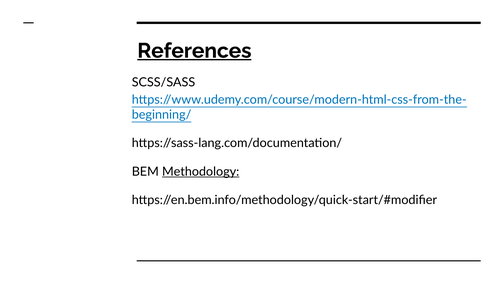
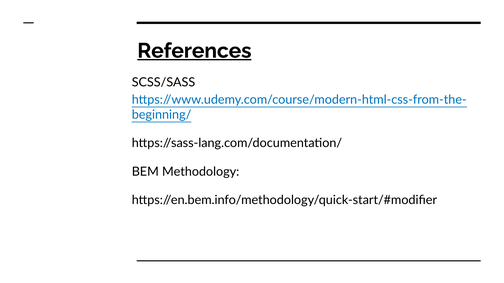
Methodology underline: present -> none
